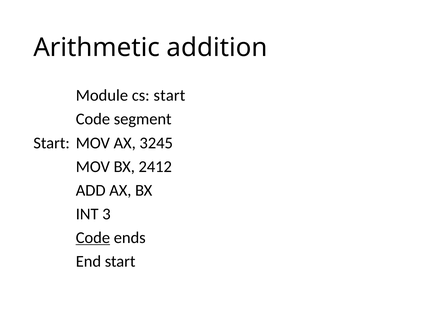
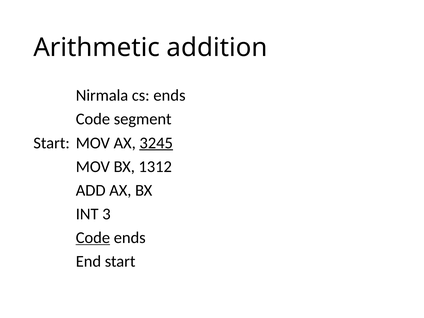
Module: Module -> Nirmala
cs start: start -> ends
3245 underline: none -> present
2412: 2412 -> 1312
